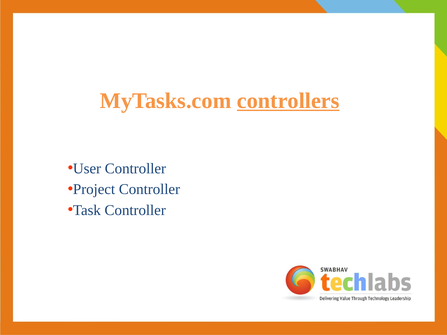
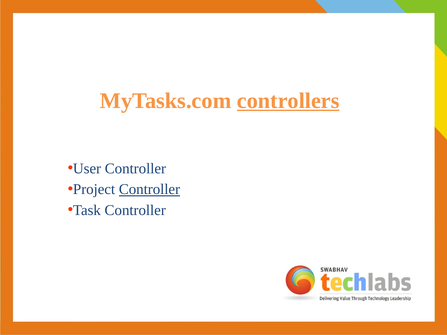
Controller at (149, 190) underline: none -> present
